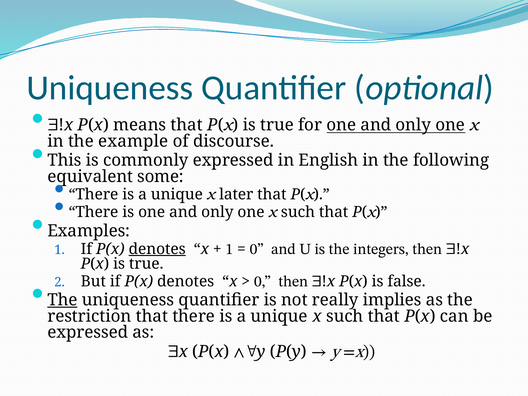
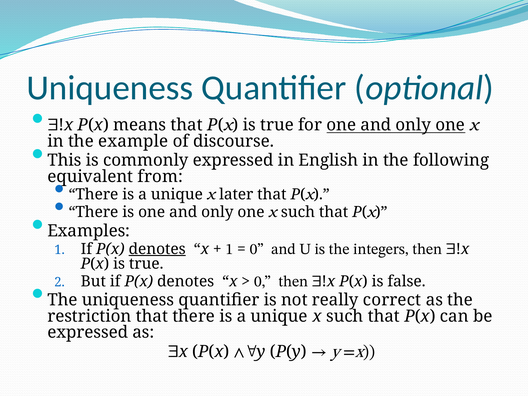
some: some -> from
The at (62, 300) underline: present -> none
implies: implies -> correct
